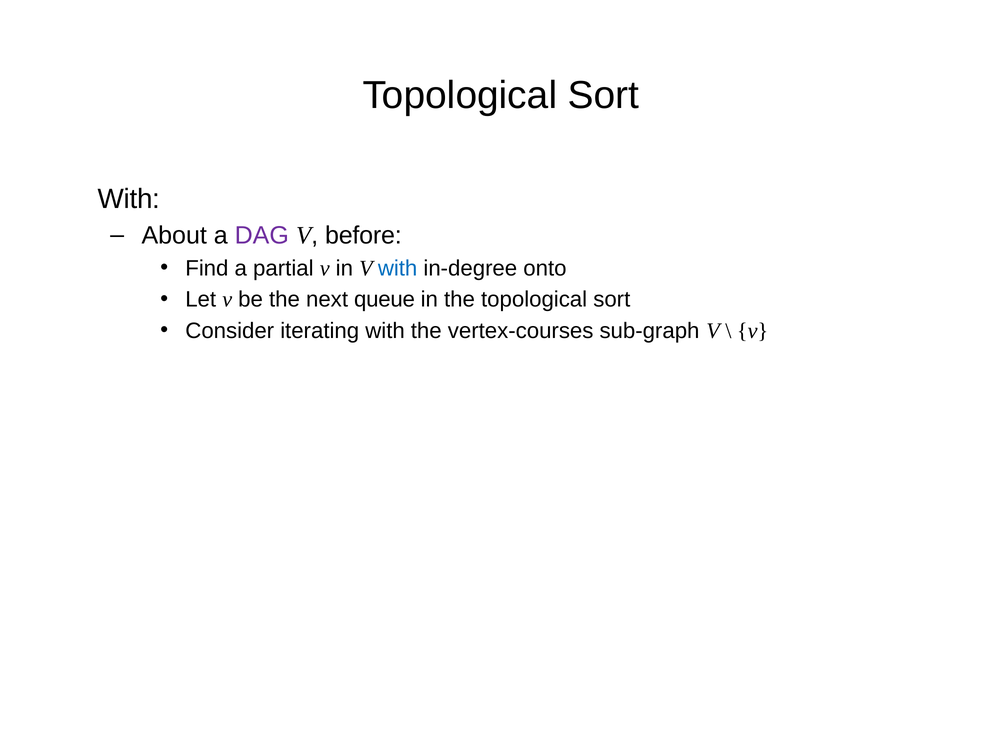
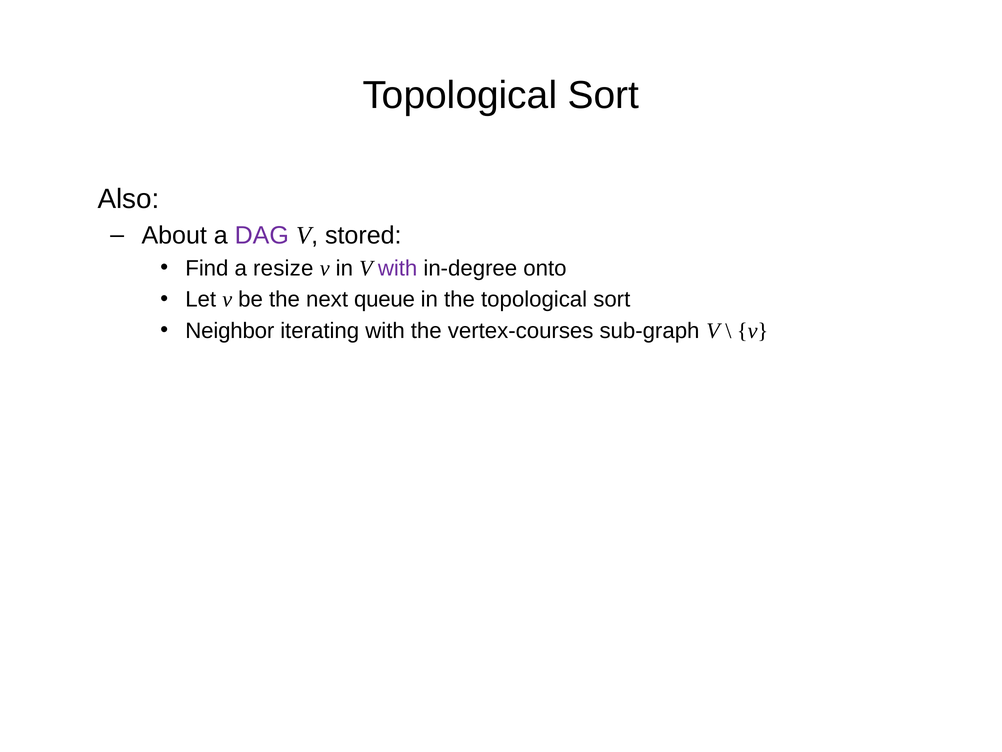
With at (129, 199): With -> Also
before: before -> stored
partial: partial -> resize
with at (398, 268) colour: blue -> purple
Consider: Consider -> Neighbor
